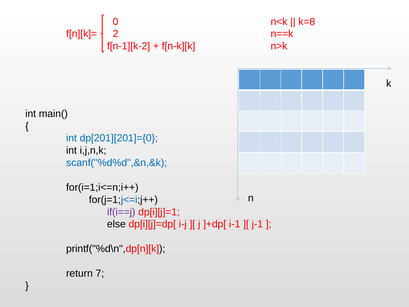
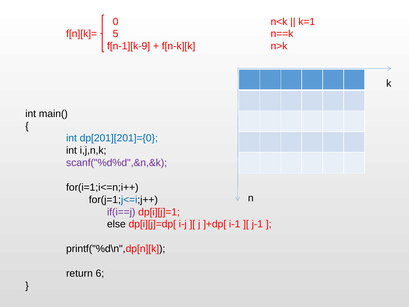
k=8: k=8 -> k=1
2: 2 -> 5
f[n-1][k-2: f[n-1][k-2 -> f[n-1][k-9
scanf("%d%d",&n,&k colour: blue -> purple
7: 7 -> 6
